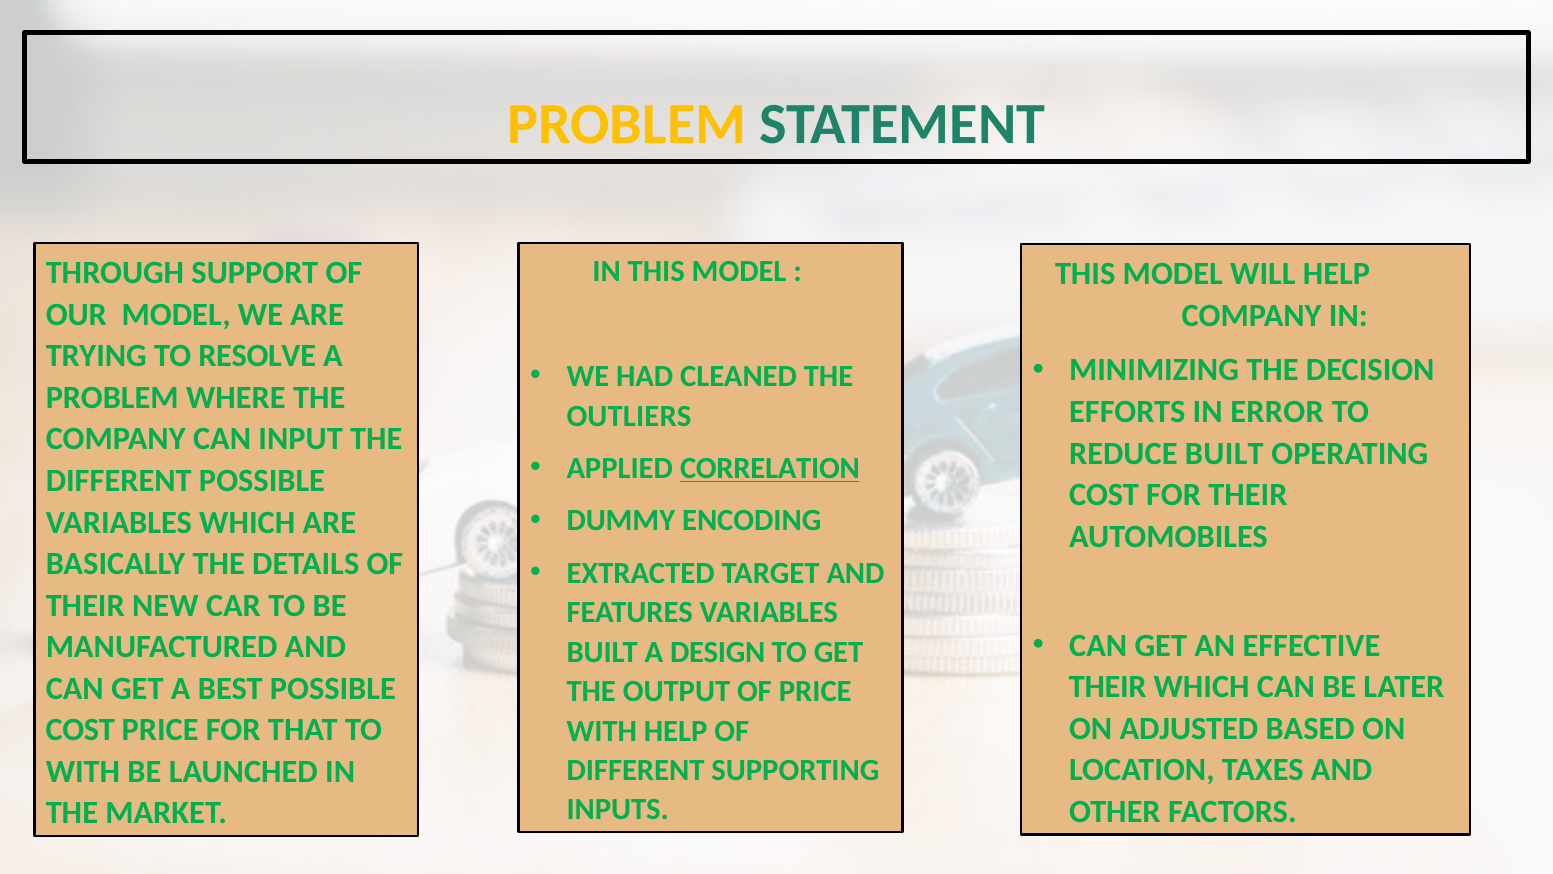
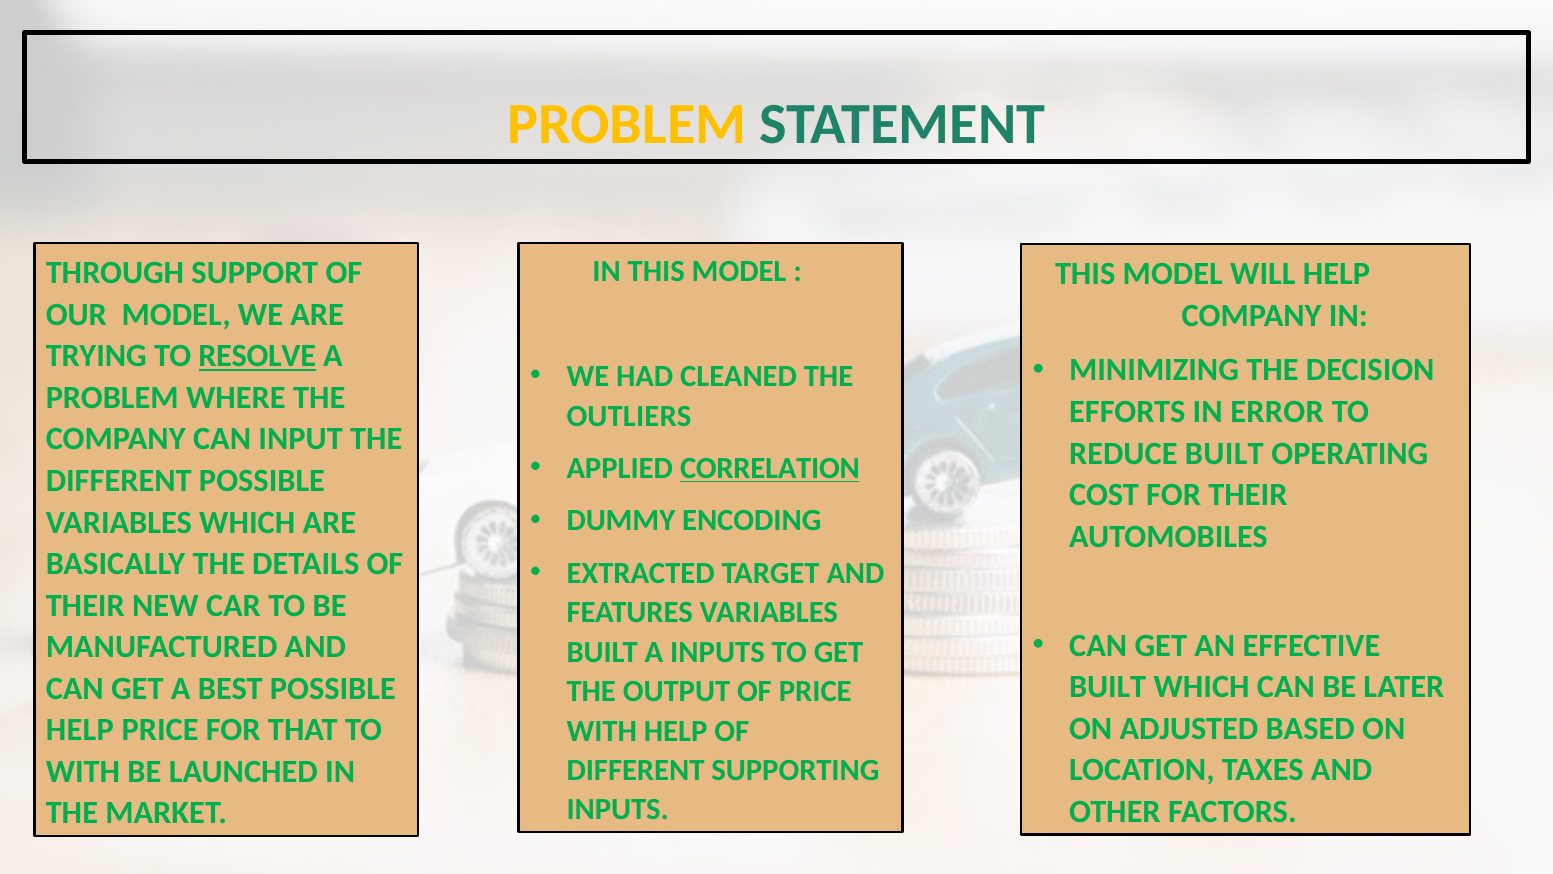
RESOLVE underline: none -> present
A DESIGN: DESIGN -> INPUTS
THEIR at (1108, 687): THEIR -> BUILT
COST at (80, 730): COST -> HELP
